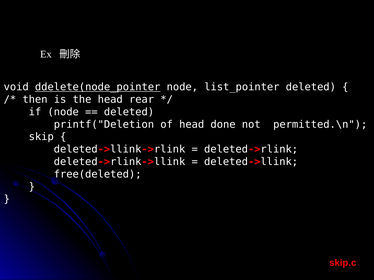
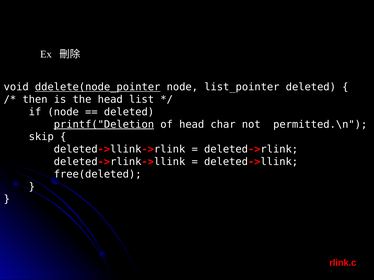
rear: rear -> list
printf("Deletion underline: none -> present
done: done -> char
skip.c: skip.c -> rlink.c
